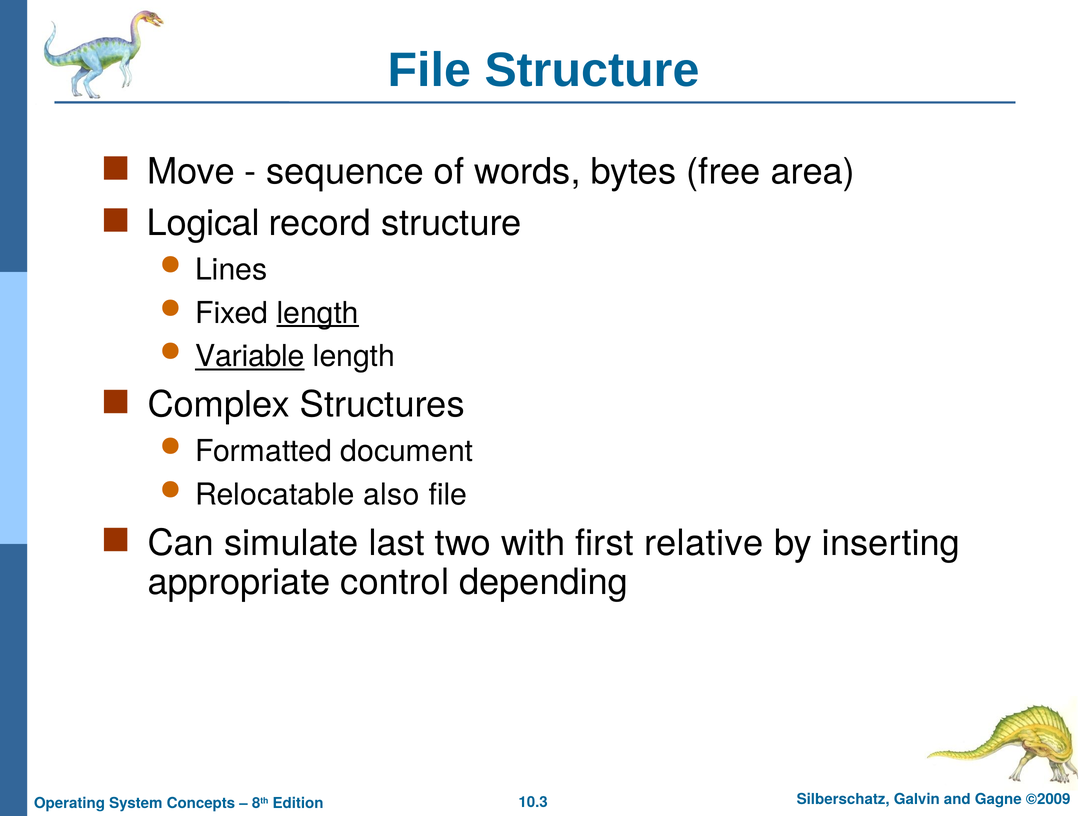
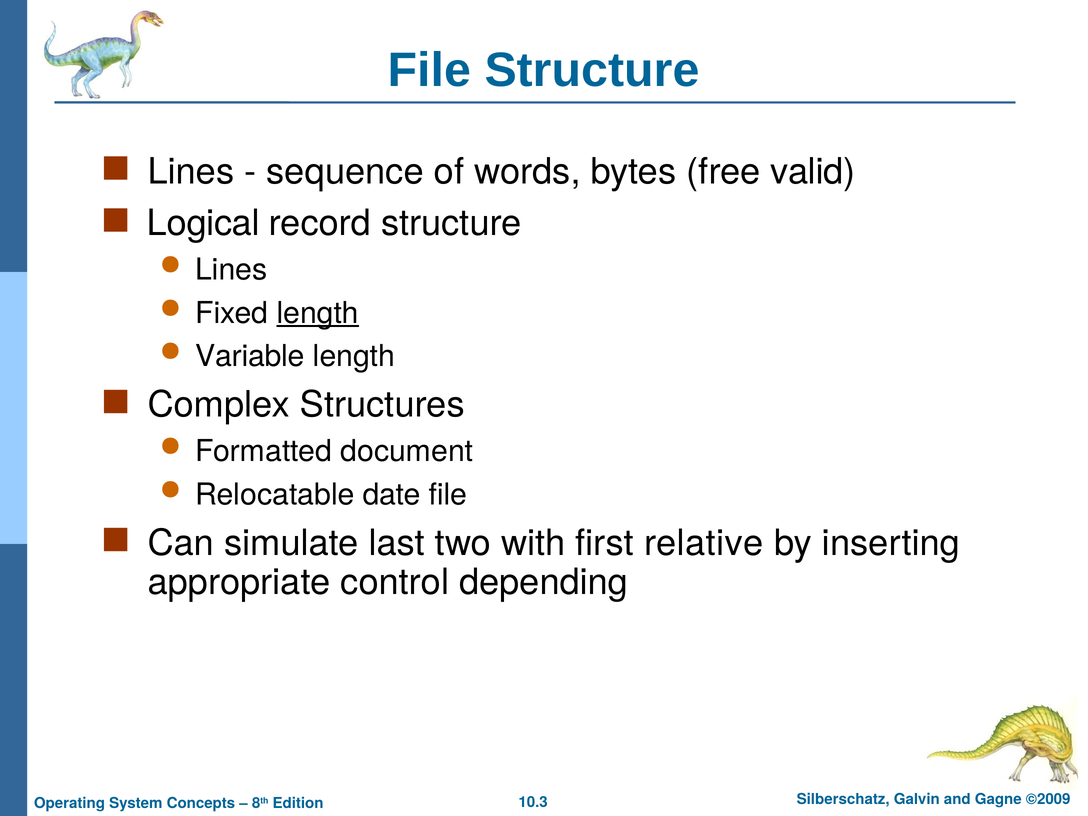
Move at (191, 172): Move -> Lines
area: area -> valid
Variable underline: present -> none
also: also -> date
